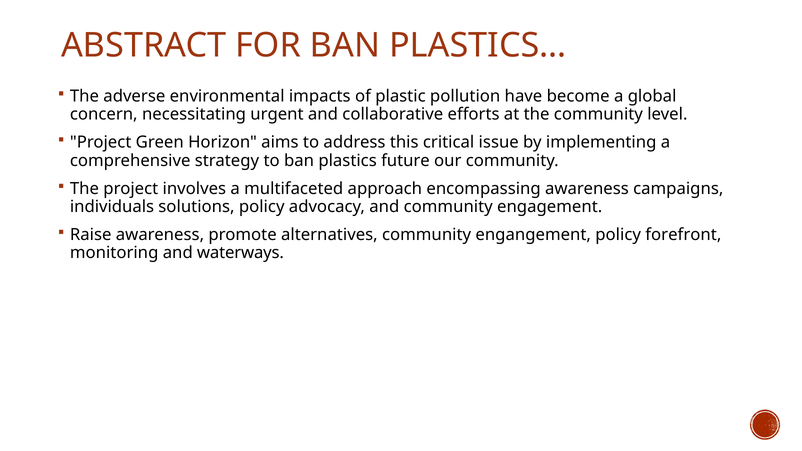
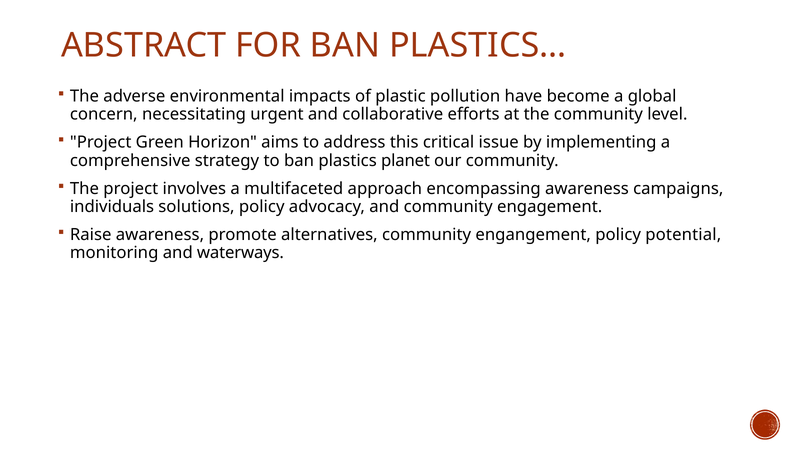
future: future -> planet
forefront: forefront -> potential
